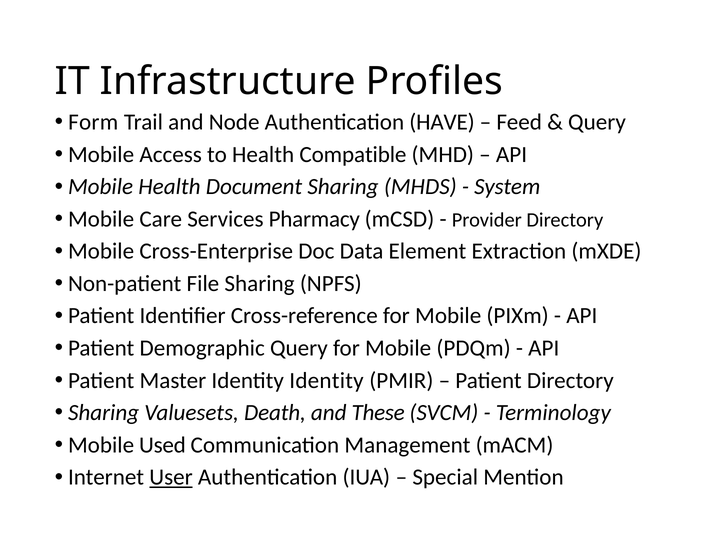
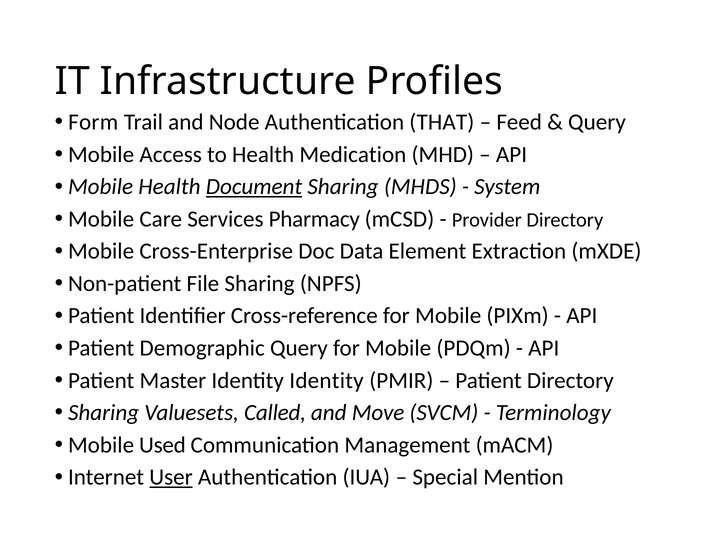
HAVE: HAVE -> THAT
Compatible: Compatible -> Medication
Document underline: none -> present
Death: Death -> Called
These: These -> Move
